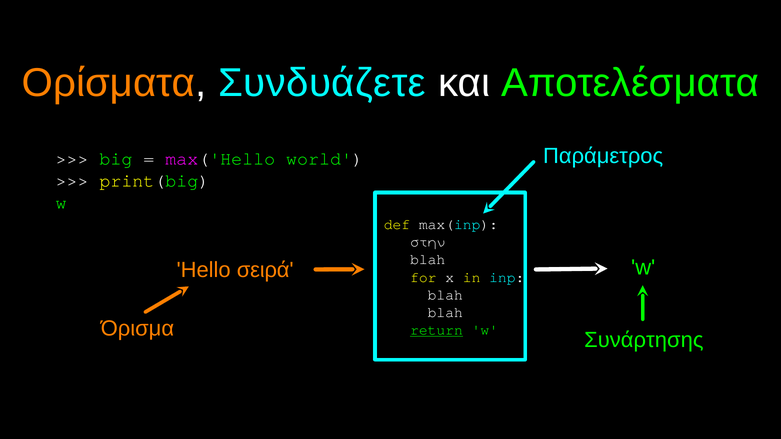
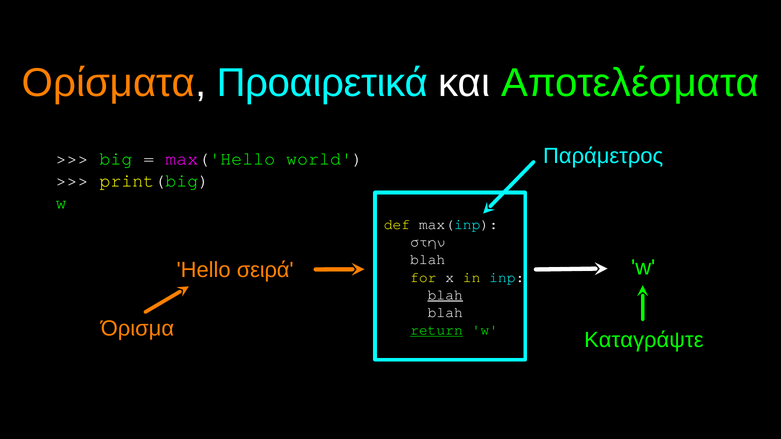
Συνδυάζετε: Συνδυάζετε -> Προαιρετικά
blah at (445, 295) underline: none -> present
Συνάρτησης: Συνάρτησης -> Καταγράψτε
